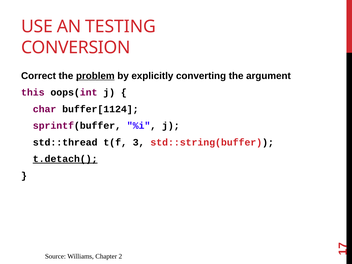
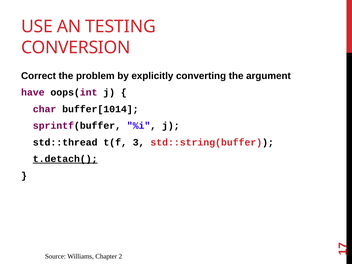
problem underline: present -> none
this: this -> have
buffer[1124: buffer[1124 -> buffer[1014
